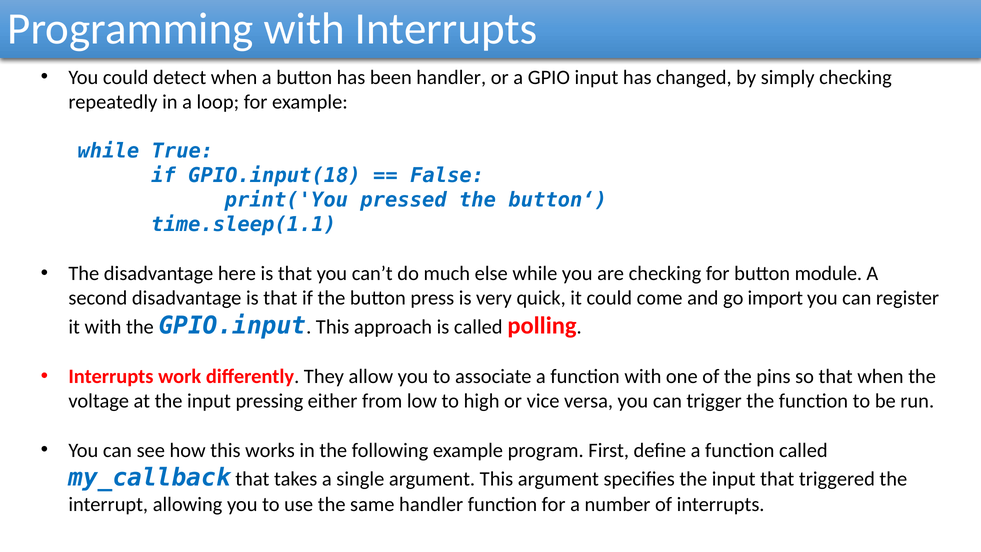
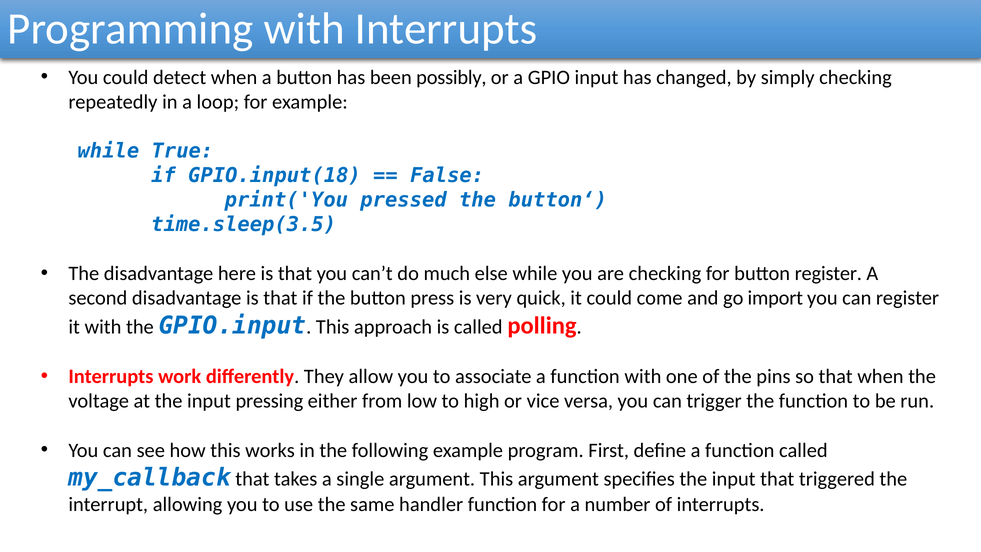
been handler: handler -> possibly
time.sleep(1.1: time.sleep(1.1 -> time.sleep(3.5
button module: module -> register
